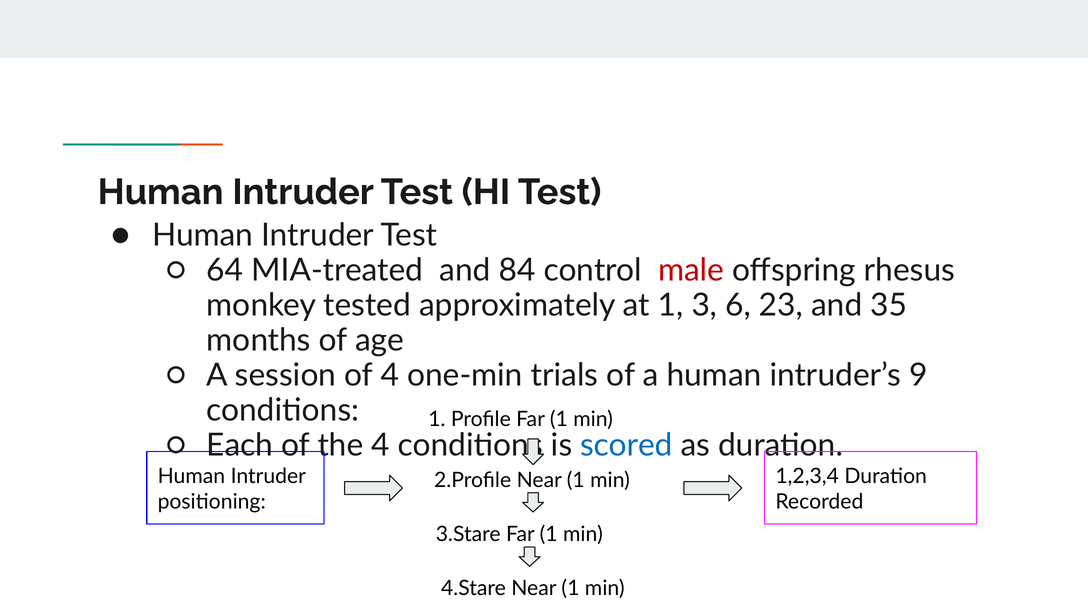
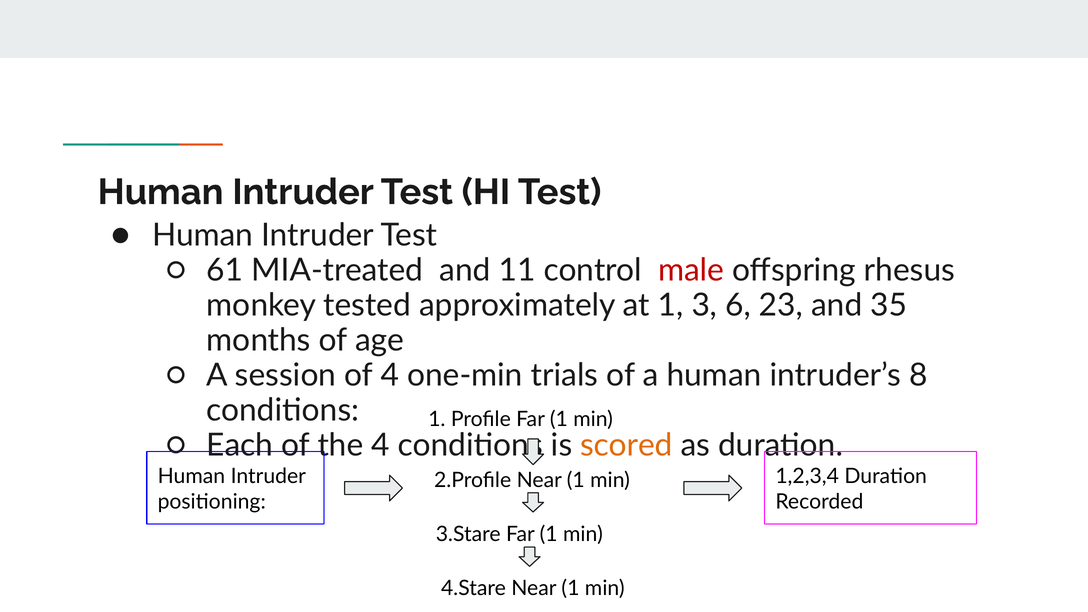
64: 64 -> 61
84: 84 -> 11
9: 9 -> 8
scored colour: blue -> orange
